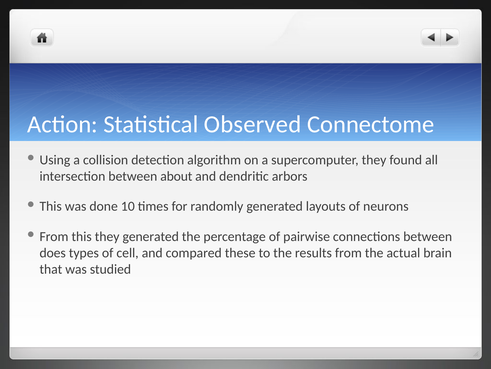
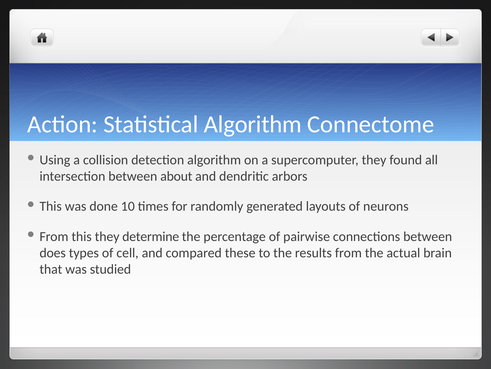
Statistical Observed: Observed -> Algorithm
they generated: generated -> determine
